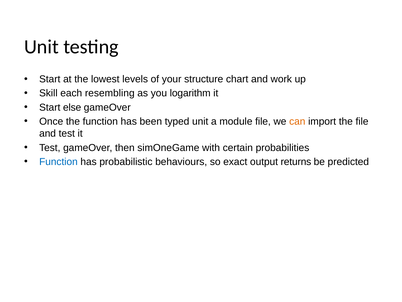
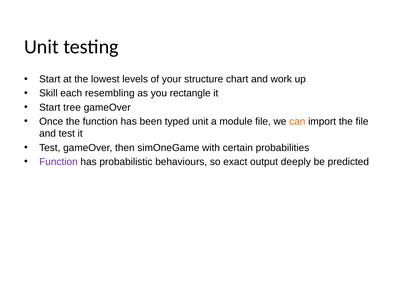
logarithm: logarithm -> rectangle
else: else -> tree
Function at (58, 162) colour: blue -> purple
returns: returns -> deeply
